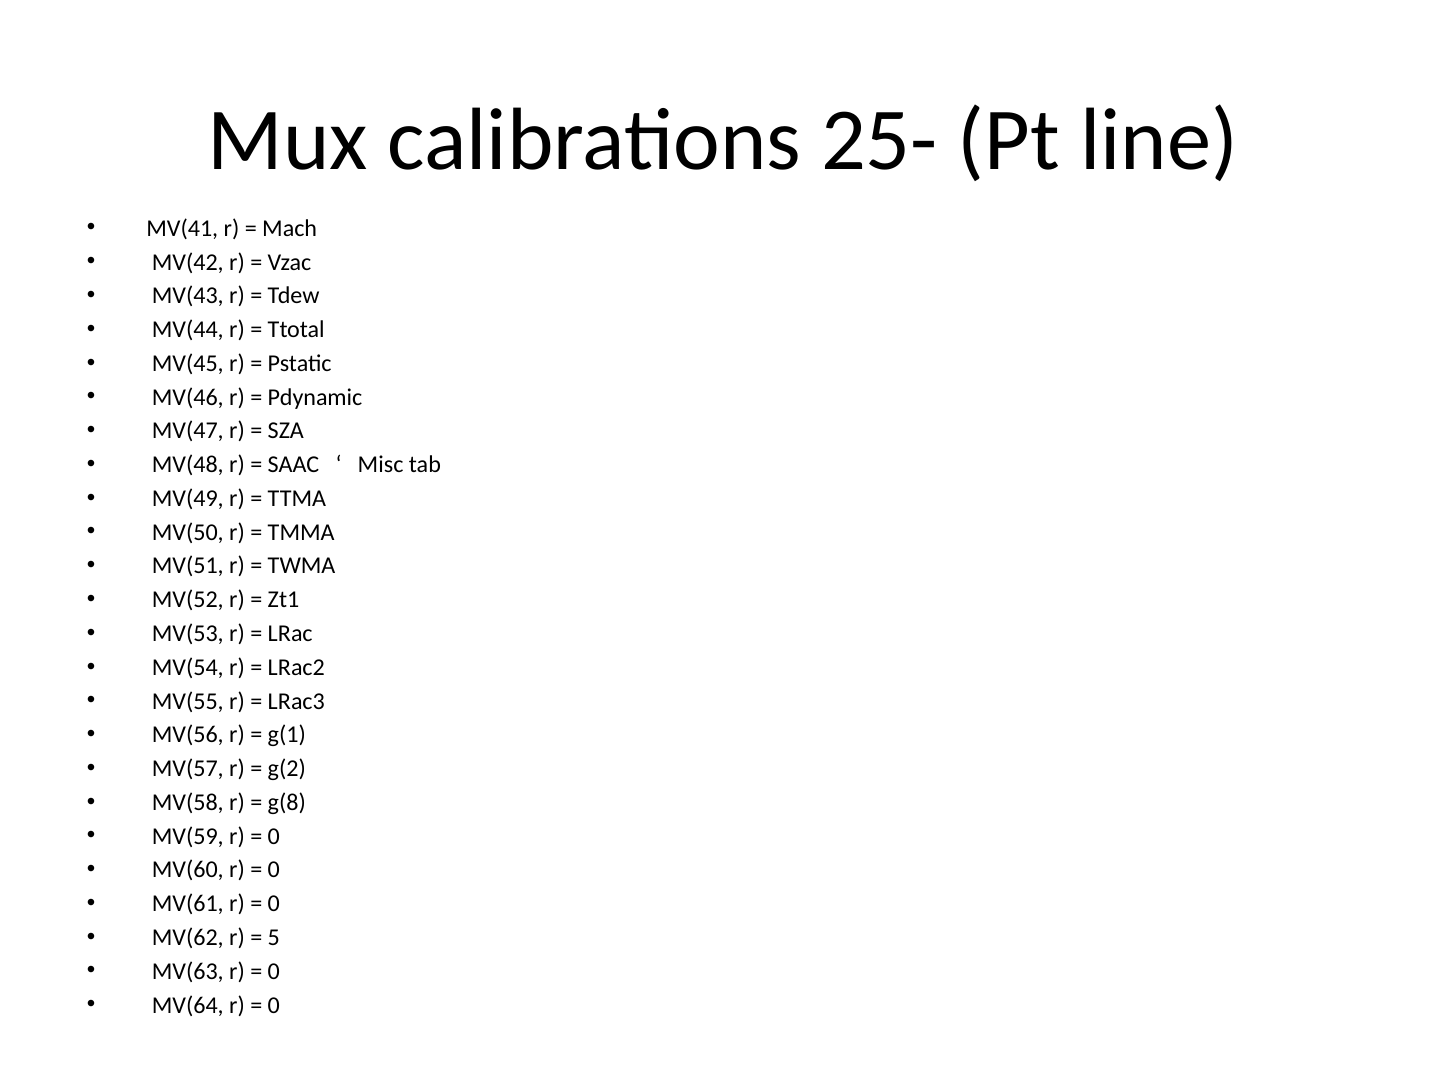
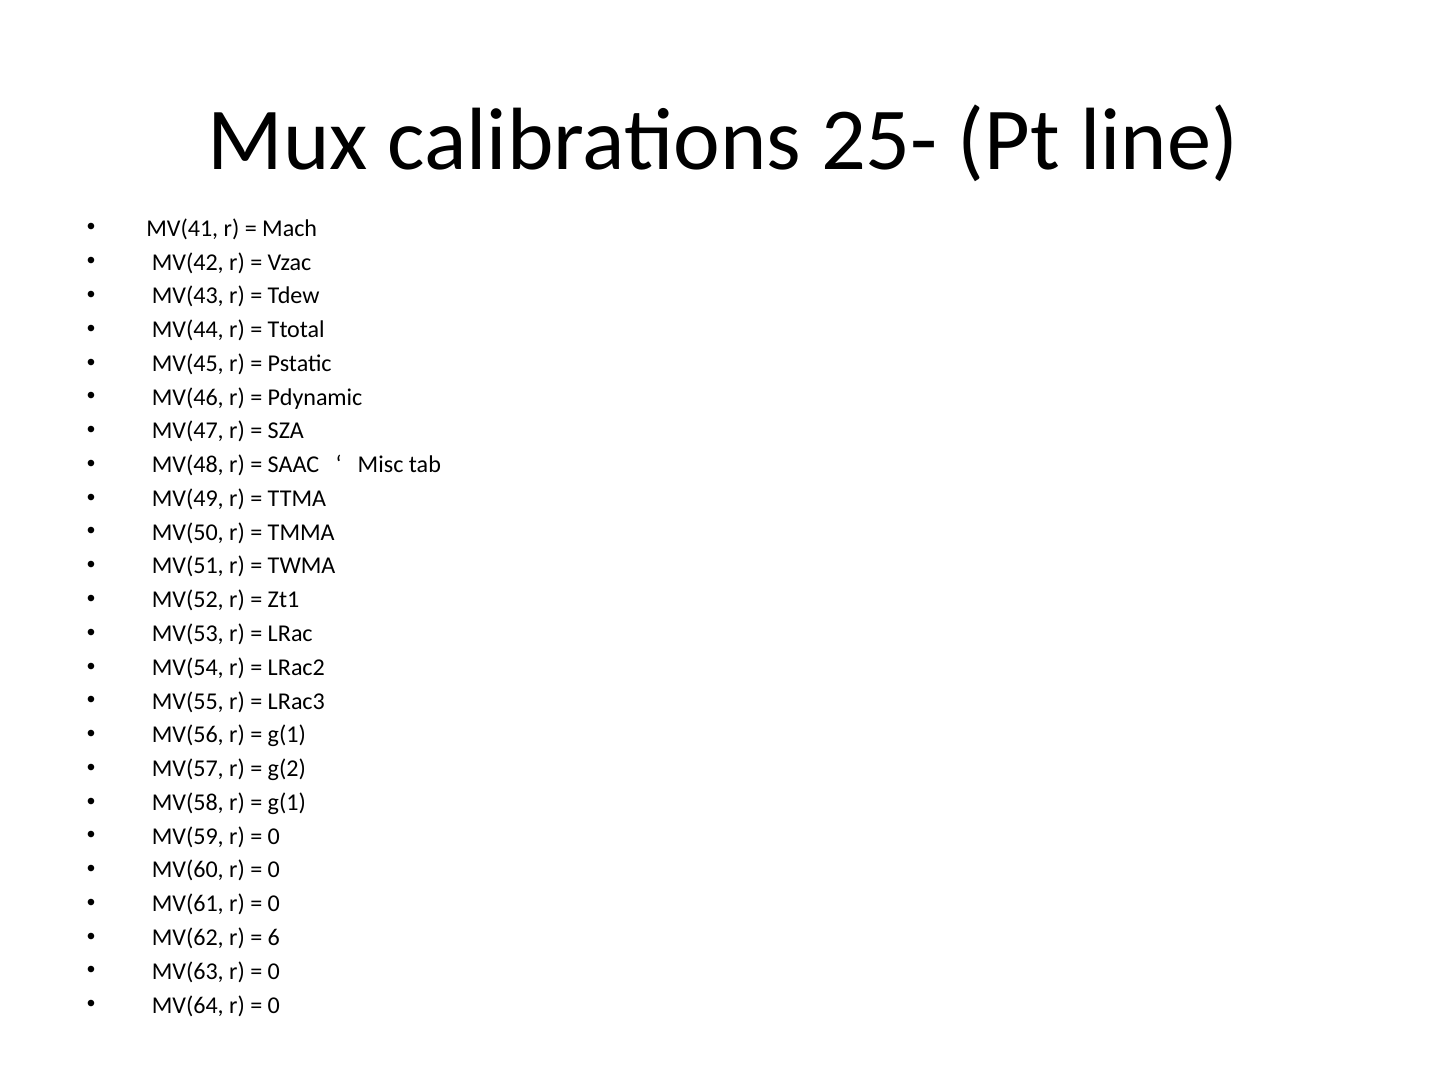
g(8 at (287, 803): g(8 -> g(1
5: 5 -> 6
